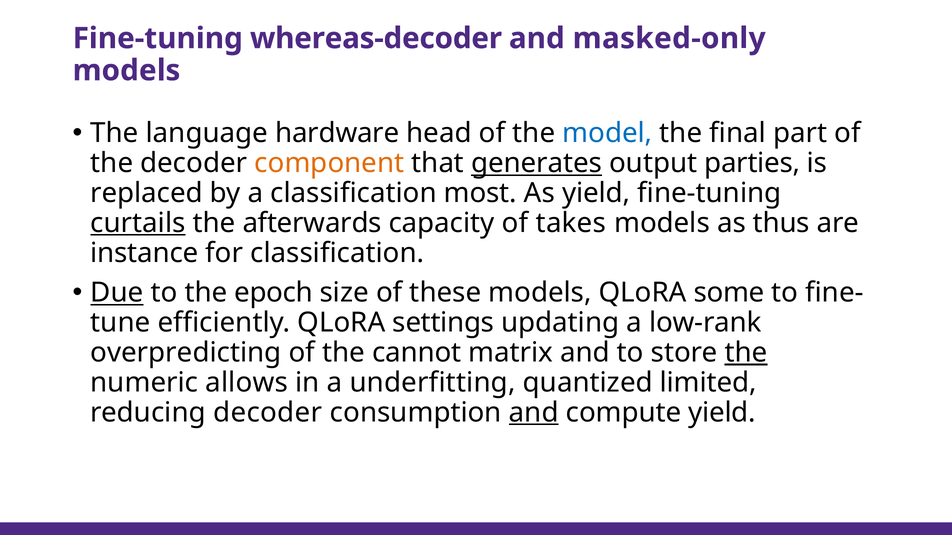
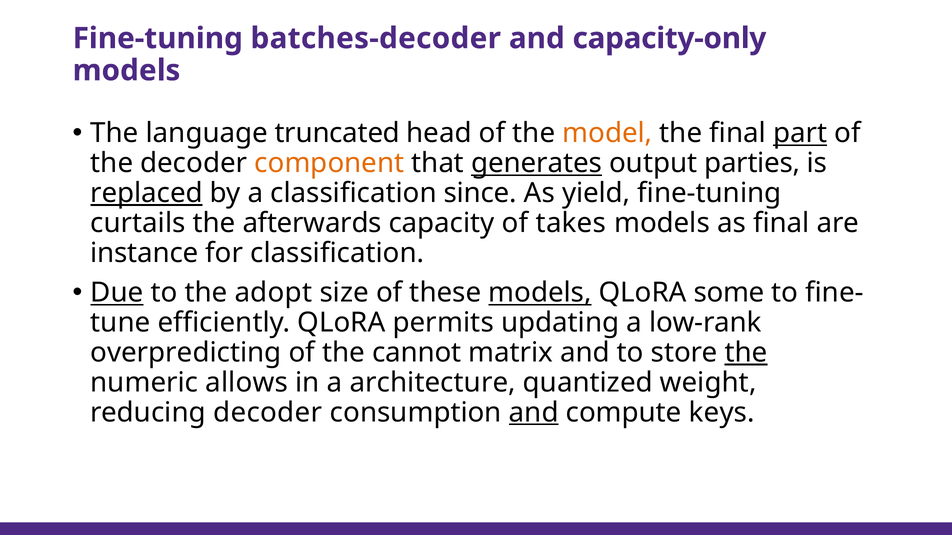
whereas-decoder: whereas-decoder -> batches-decoder
masked-only: masked-only -> capacity-only
hardware: hardware -> truncated
model colour: blue -> orange
part underline: none -> present
replaced underline: none -> present
most: most -> since
curtails underline: present -> none
as thus: thus -> final
epoch: epoch -> adopt
models at (540, 293) underline: none -> present
settings: settings -> permits
underfitting: underfitting -> architecture
limited: limited -> weight
compute yield: yield -> keys
